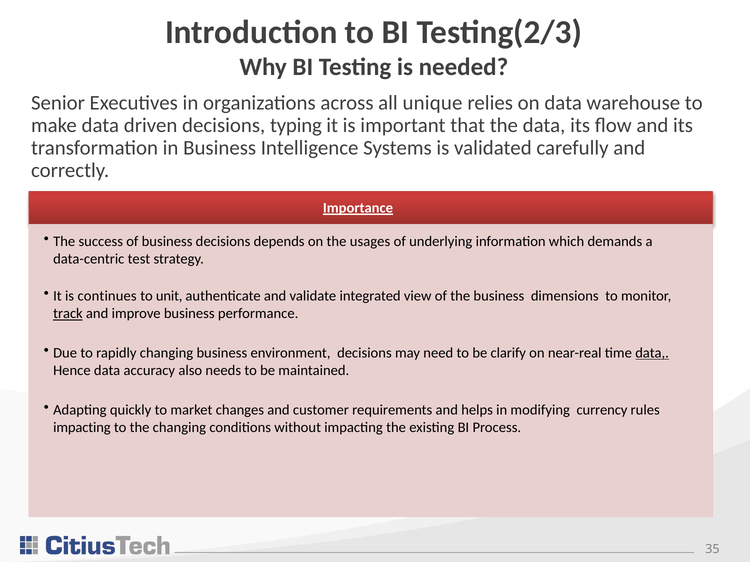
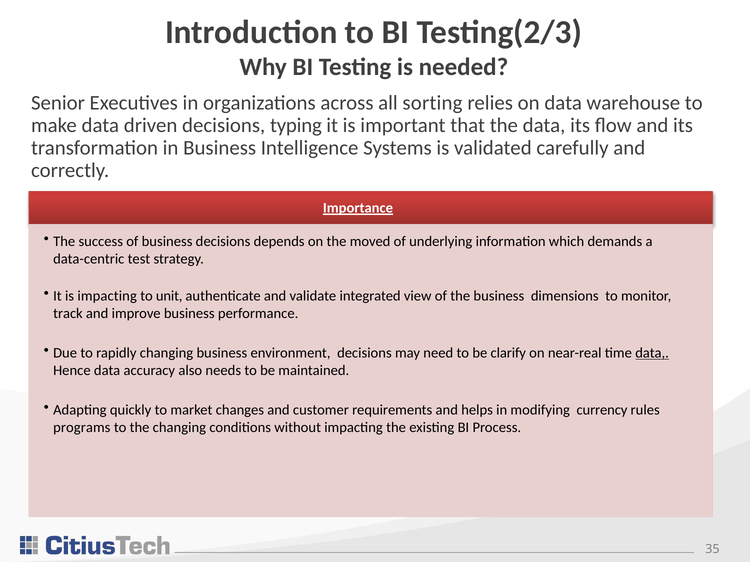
unique: unique -> sorting
usages: usages -> moved
is continues: continues -> impacting
track underline: present -> none
impacting at (82, 428): impacting -> programs
